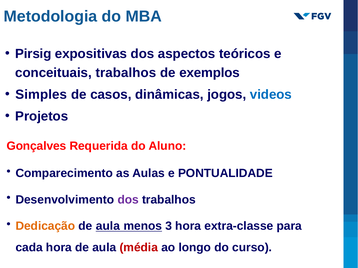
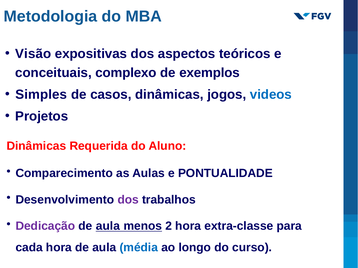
Pirsig: Pirsig -> Visão
conceituais trabalhos: trabalhos -> complexo
Gonçalves at (36, 146): Gonçalves -> Dinâmicas
Dedicação colour: orange -> purple
3: 3 -> 2
média colour: red -> blue
